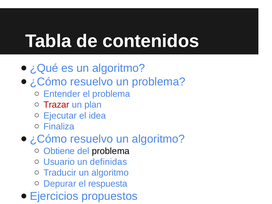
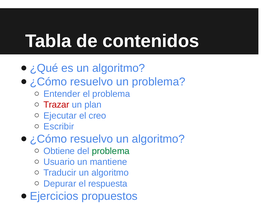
idea: idea -> creo
Finaliza: Finaliza -> Escribir
problema at (111, 151) colour: black -> green
definidas: definidas -> mantiene
